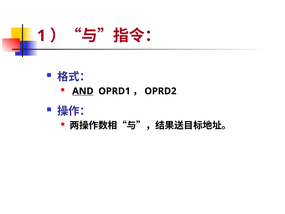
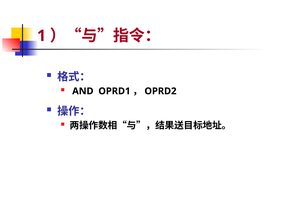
AND underline: present -> none
